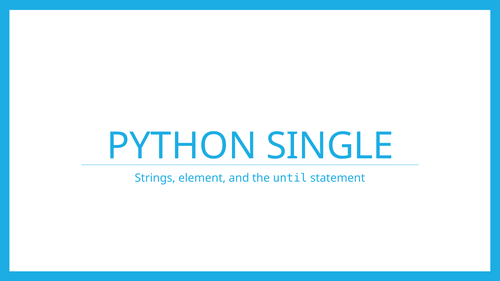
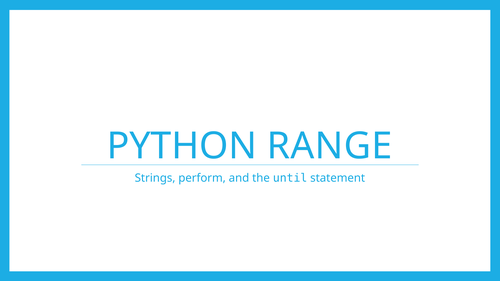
SINGLE: SINGLE -> RANGE
element: element -> perform
